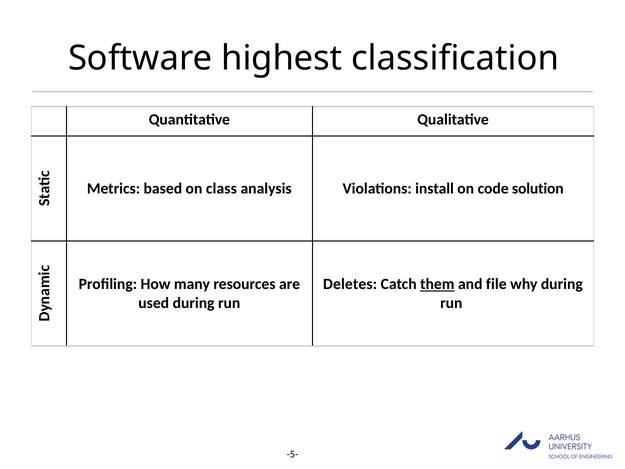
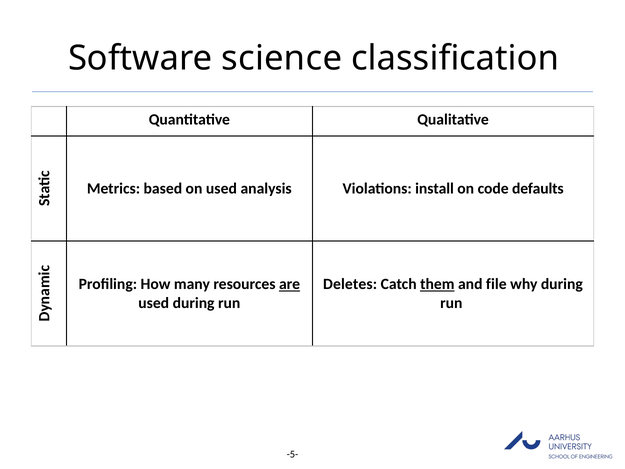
highest: highest -> science
on class: class -> used
solution: solution -> defaults
are underline: none -> present
